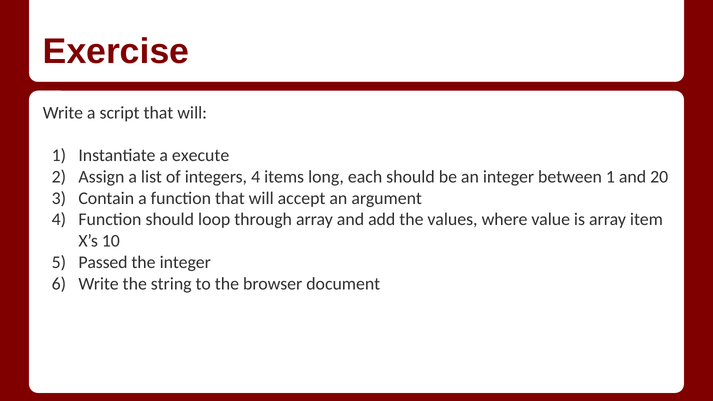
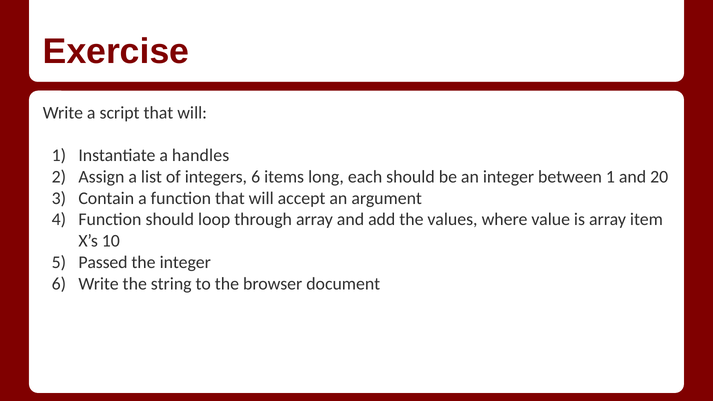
execute: execute -> handles
integers 4: 4 -> 6
